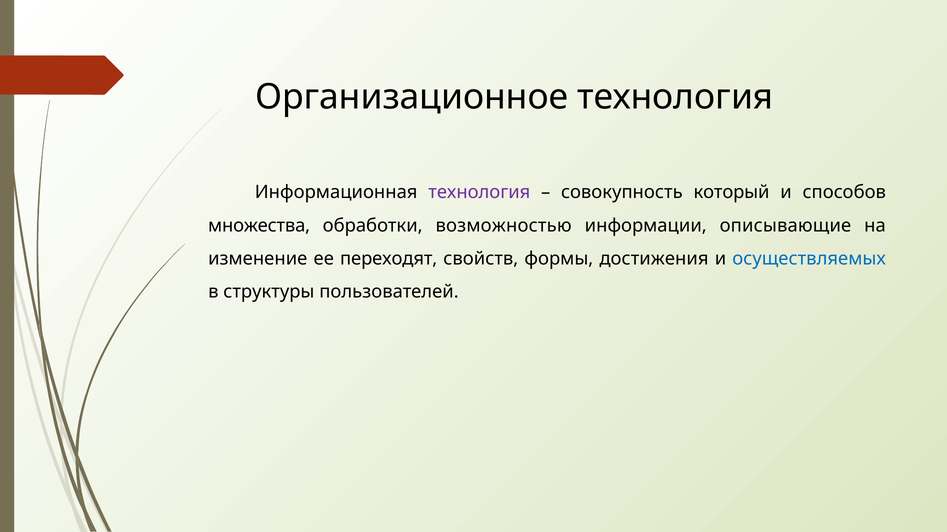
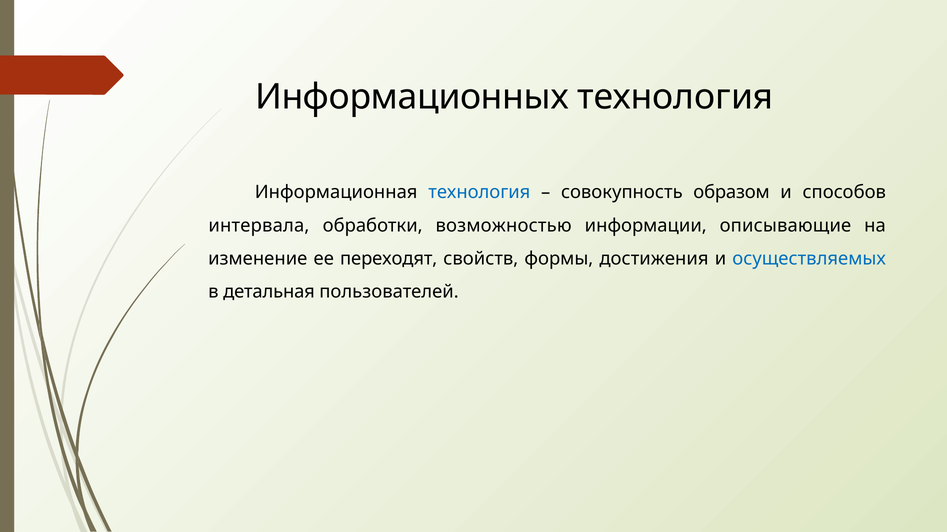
Организационное: Организационное -> Информационных
технология at (479, 193) colour: purple -> blue
который: который -> образом
множества: множества -> интервала
структуры: структуры -> детальная
